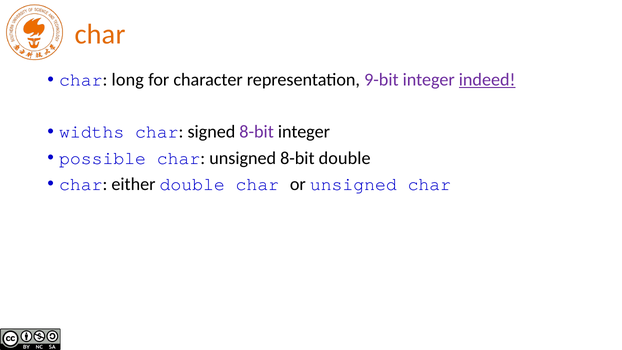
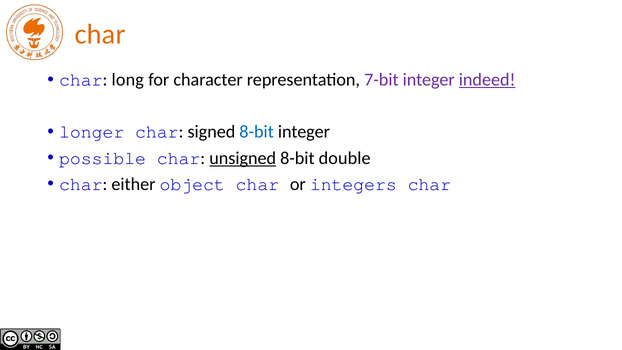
9-bit: 9-bit -> 7-bit
widths: widths -> longer
8-bit at (257, 132) colour: purple -> blue
unsigned at (243, 158) underline: none -> present
either double: double -> object
or unsigned: unsigned -> integers
